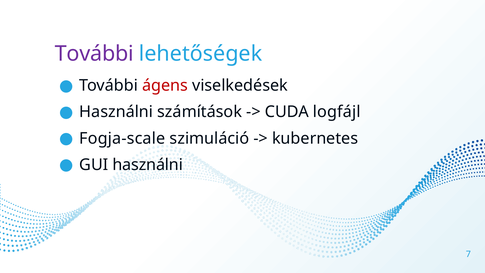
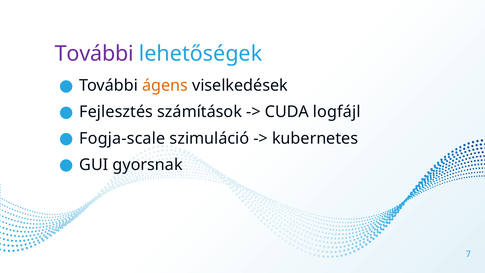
ágens colour: red -> orange
Használni at (116, 112): Használni -> Fejlesztés
GUI használni: használni -> gyorsnak
